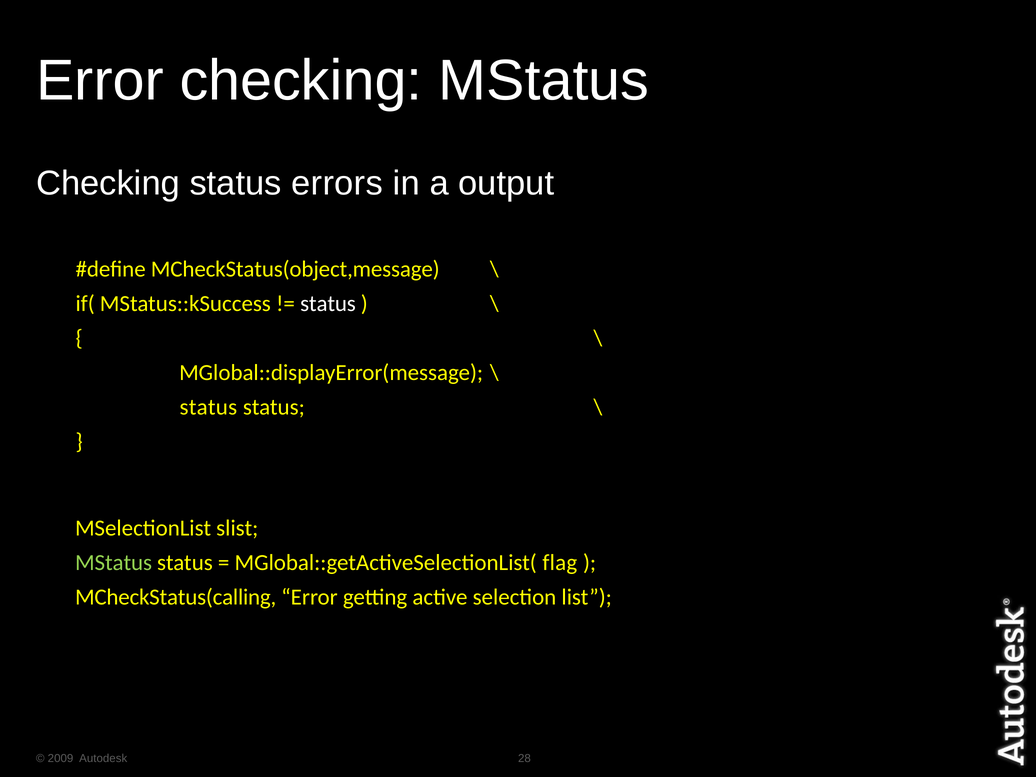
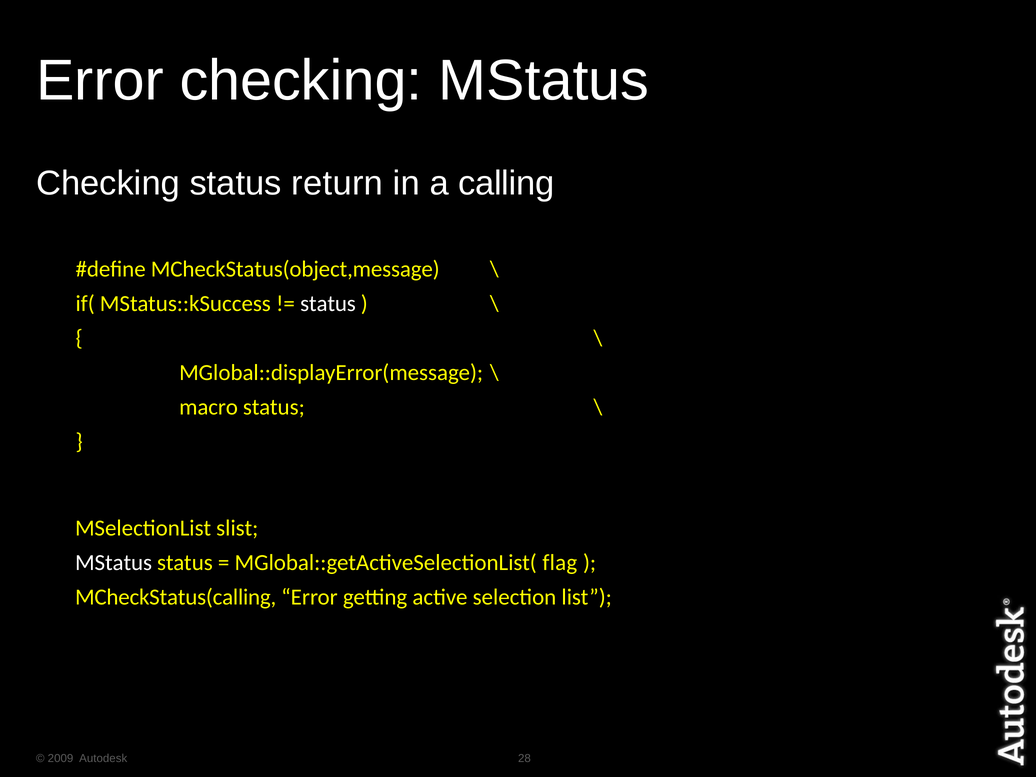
errors: errors -> return
output: output -> calling
status at (208, 407): status -> macro
MStatus at (114, 563) colour: light green -> white
